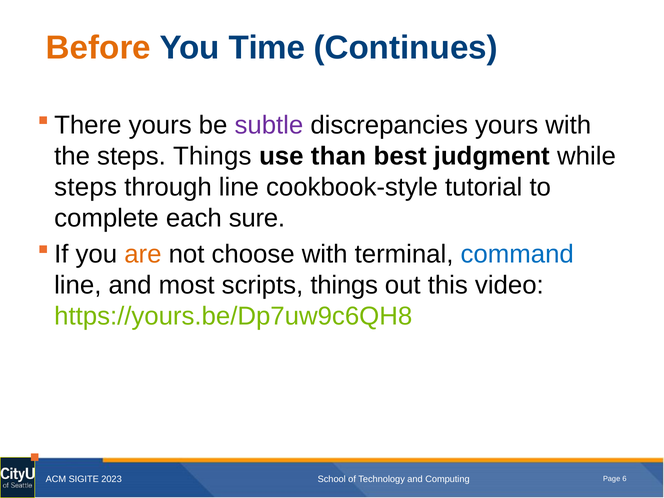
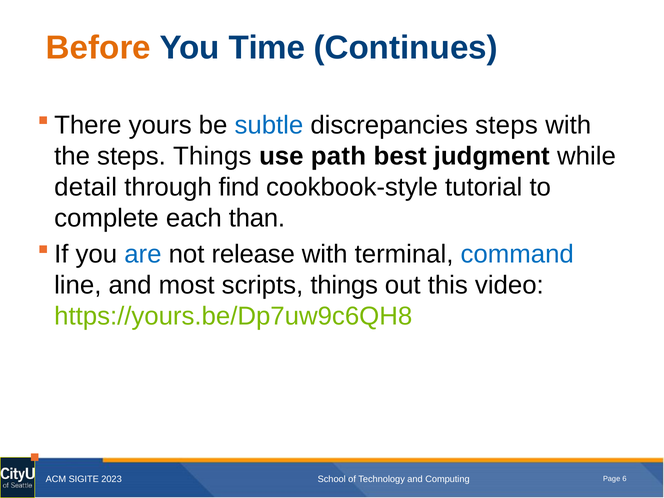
subtle colour: purple -> blue
discrepancies yours: yours -> steps
than: than -> path
steps at (86, 187): steps -> detail
through line: line -> find
sure: sure -> than
are colour: orange -> blue
choose: choose -> release
